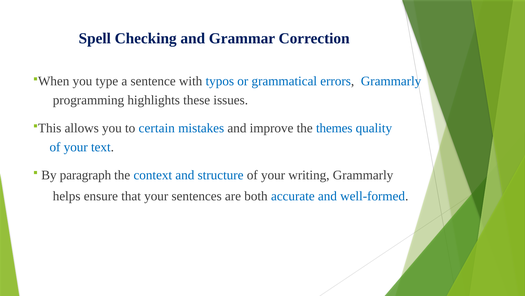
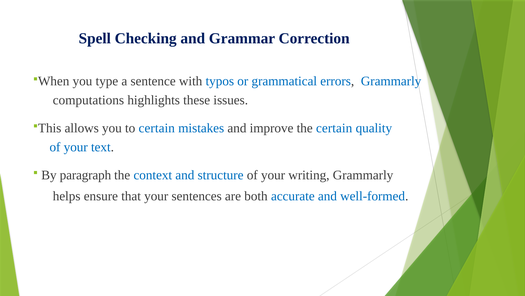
programming: programming -> computations
the themes: themes -> certain
